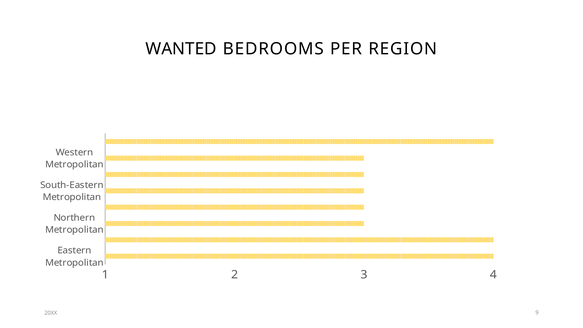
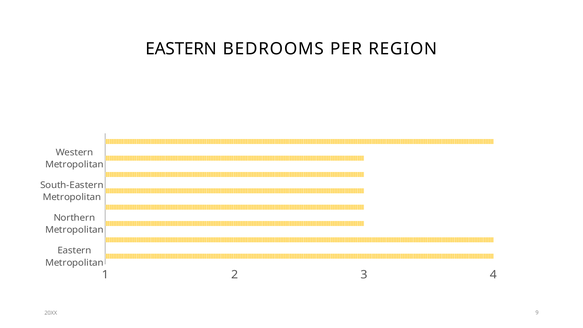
WANTED at (181, 49): WANTED -> EASTERN
